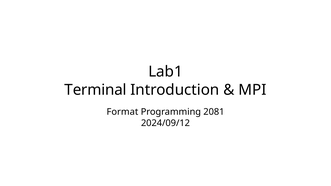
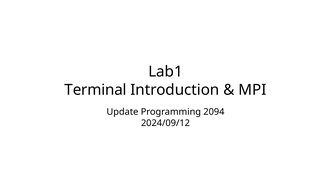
Format: Format -> Update
2081: 2081 -> 2094
